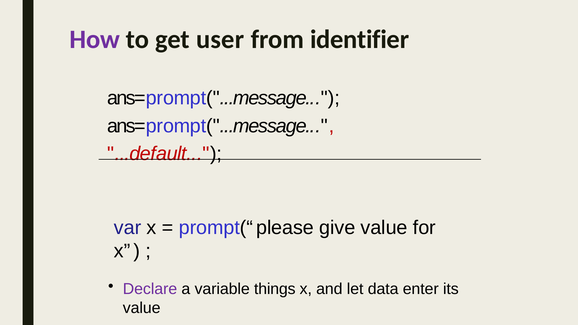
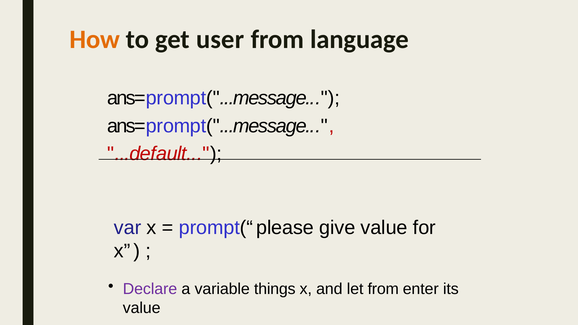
How colour: purple -> orange
identifier: identifier -> language
let data: data -> from
